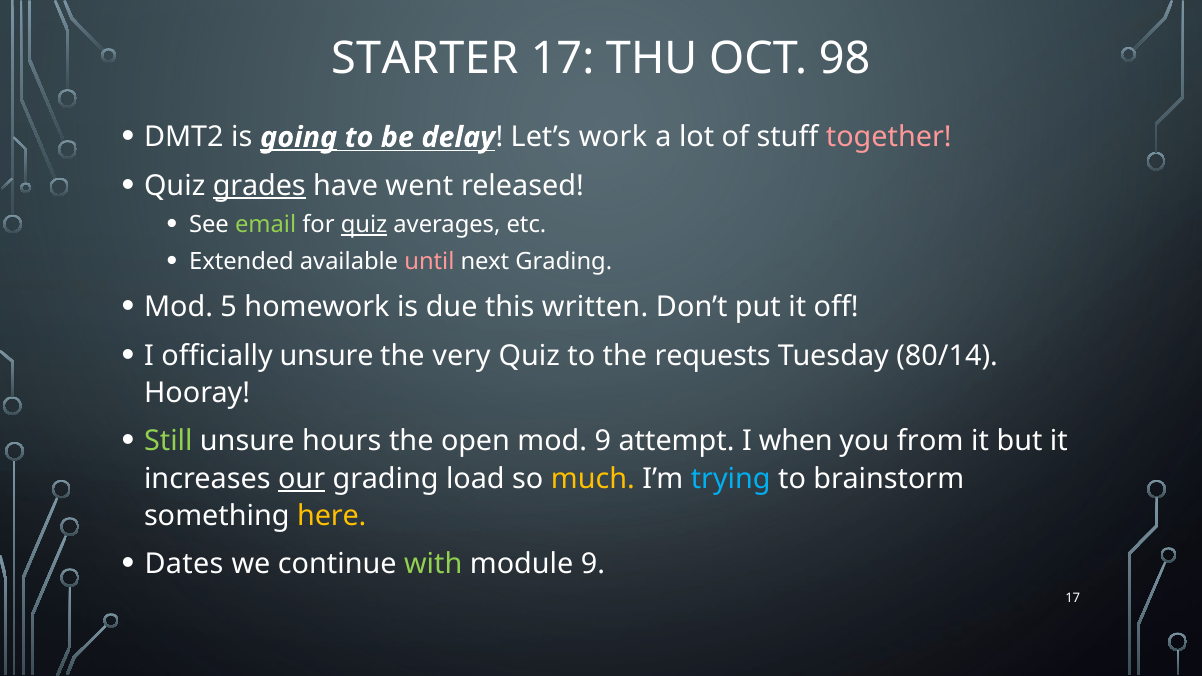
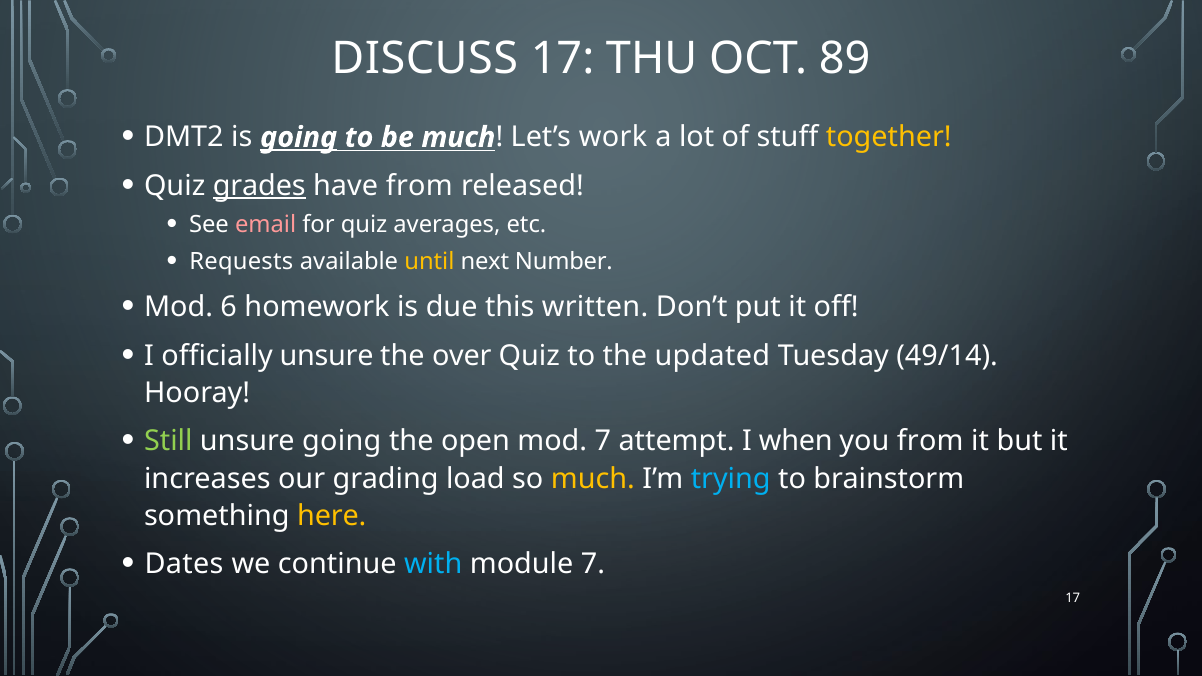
STARTER: STARTER -> DISCUSS
98: 98 -> 89
be delay: delay -> much
together colour: pink -> yellow
have went: went -> from
email colour: light green -> pink
quiz at (364, 225) underline: present -> none
Extended: Extended -> Requests
until colour: pink -> yellow
next Grading: Grading -> Number
5: 5 -> 6
very: very -> over
requests: requests -> updated
80/14: 80/14 -> 49/14
unsure hours: hours -> going
mod 9: 9 -> 7
our underline: present -> none
with colour: light green -> light blue
module 9: 9 -> 7
